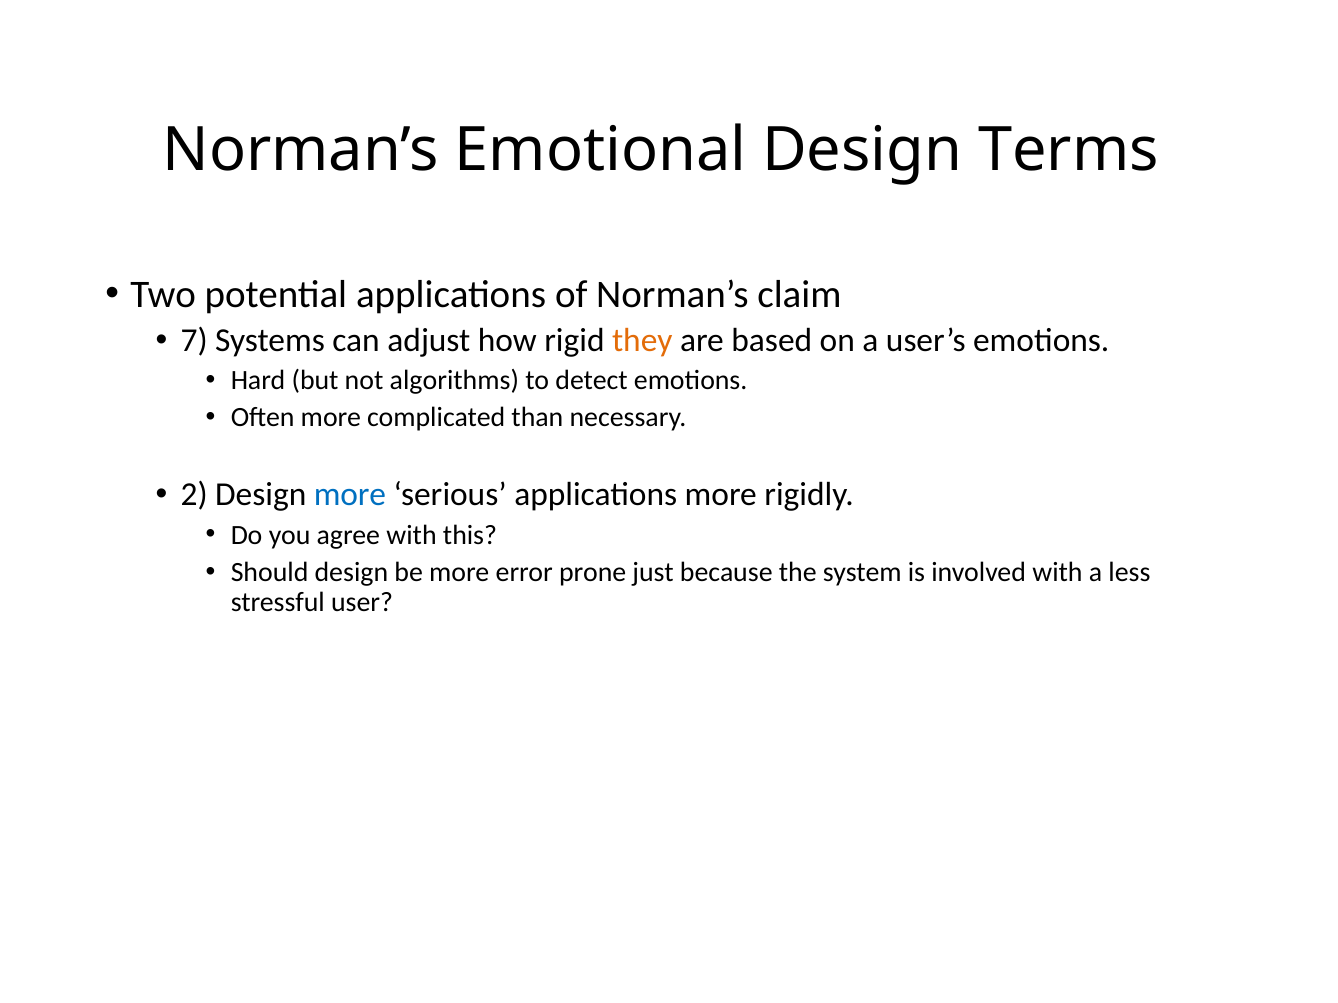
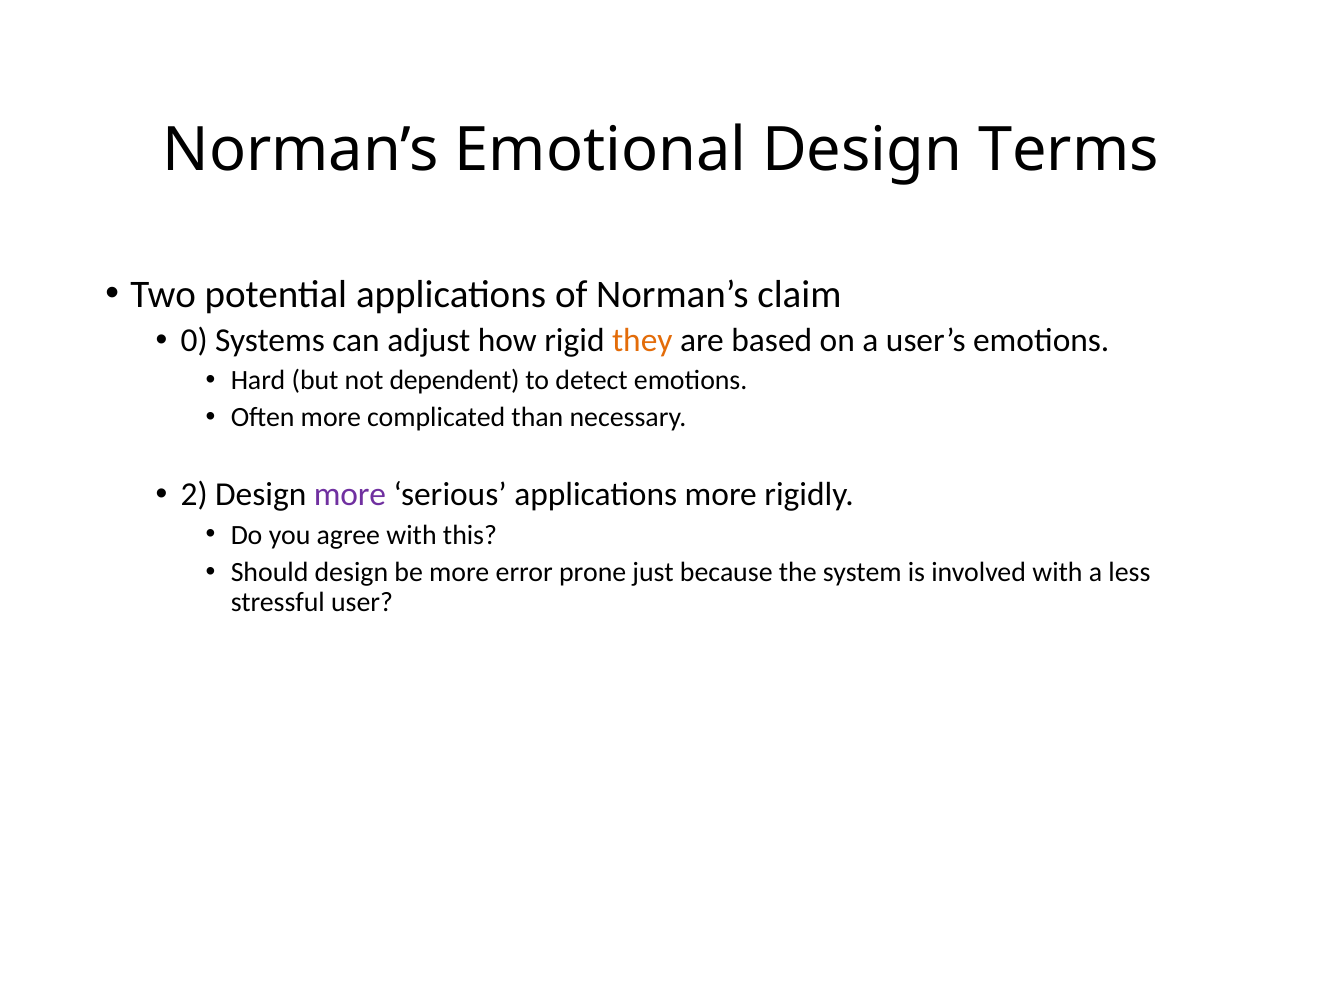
7: 7 -> 0
algorithms: algorithms -> dependent
more at (350, 495) colour: blue -> purple
